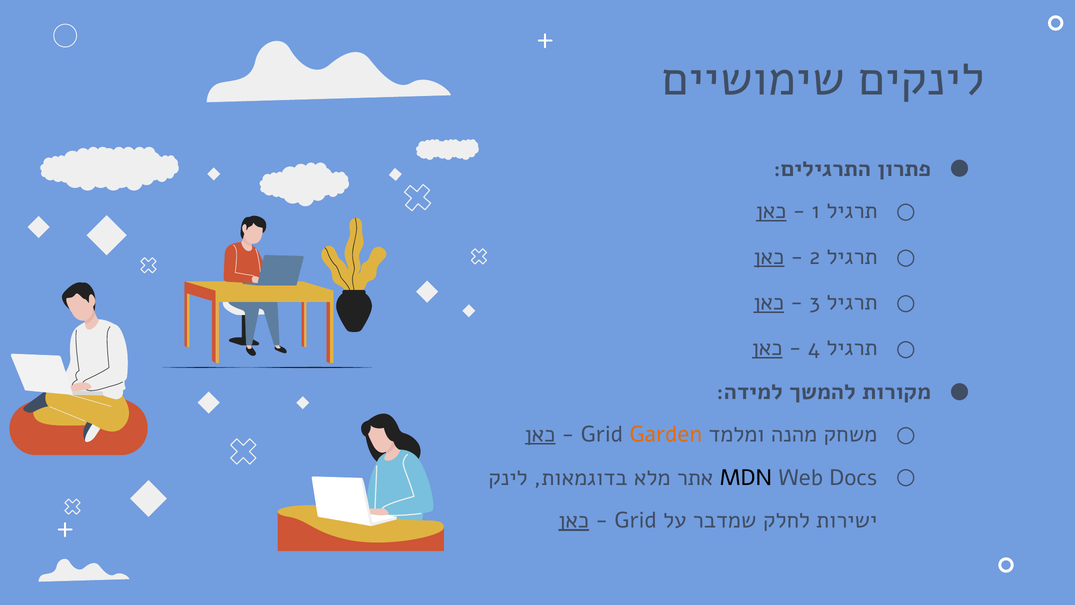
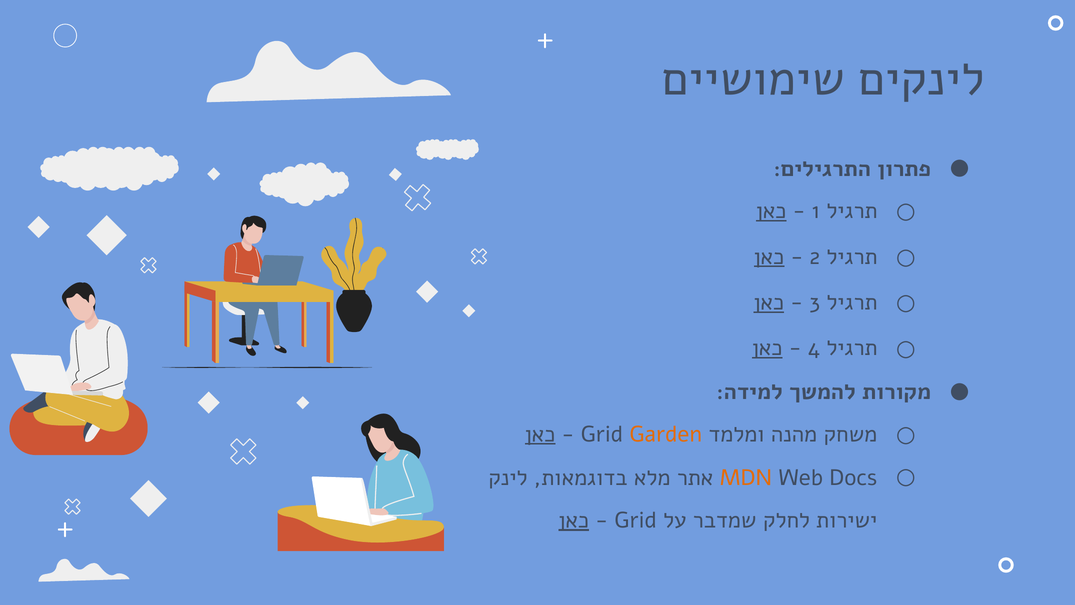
MDN colour: black -> orange
